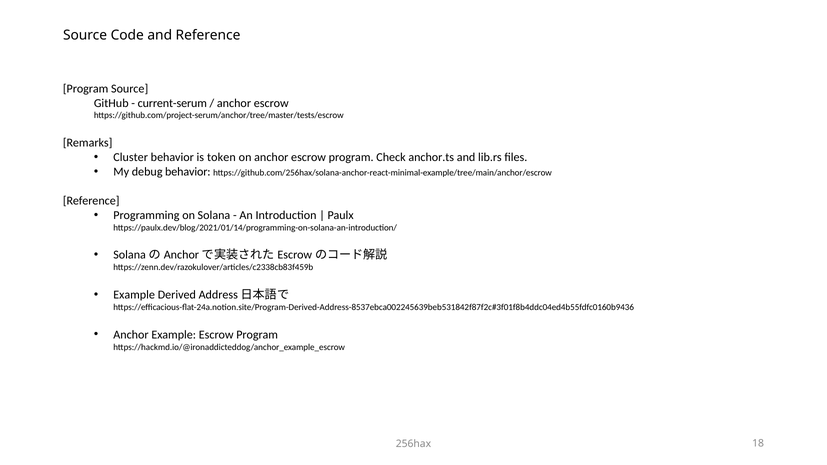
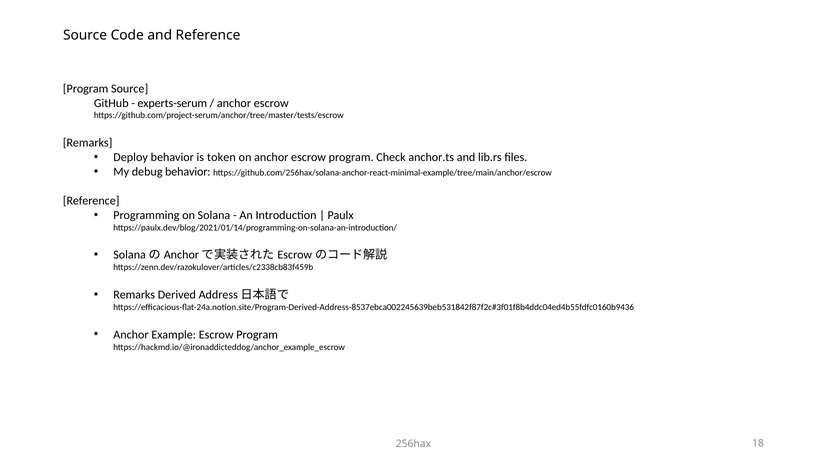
current-serum: current-serum -> experts-serum
Cluster: Cluster -> Deploy
Example at (134, 295): Example -> Remarks
